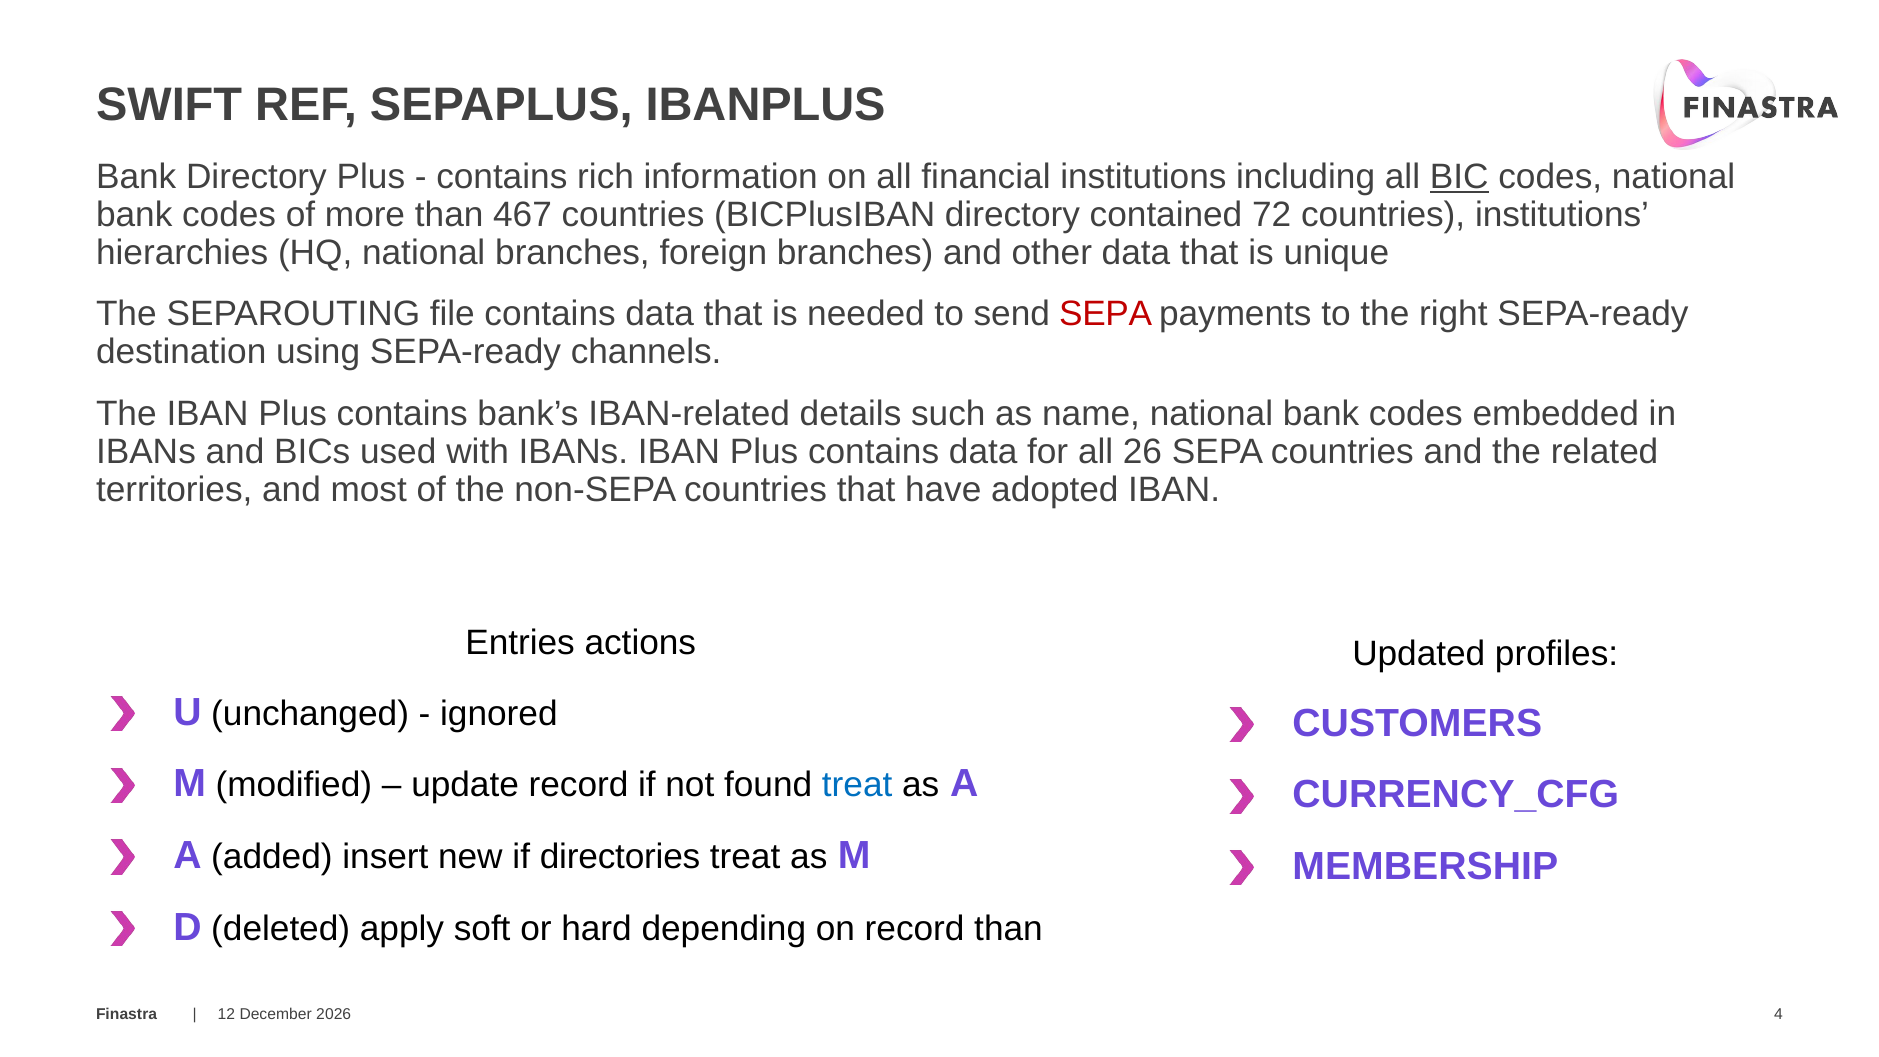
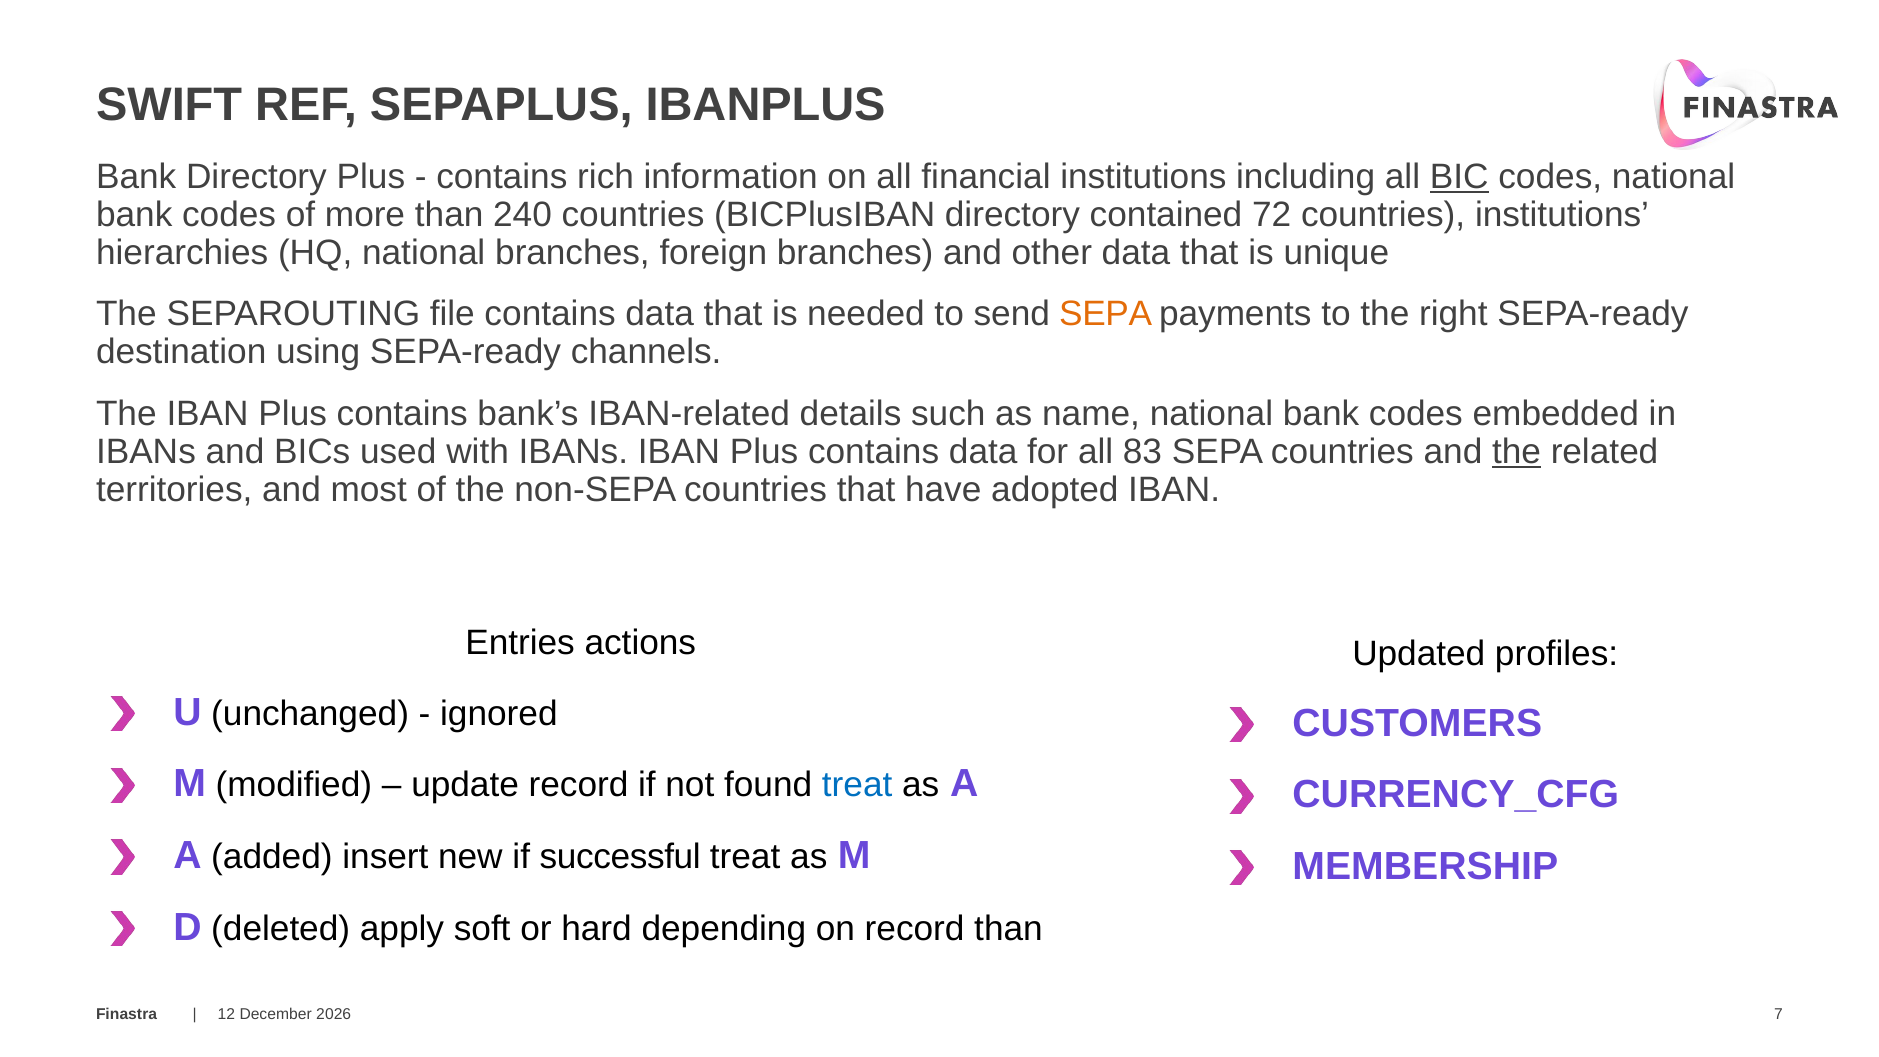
467: 467 -> 240
SEPA at (1106, 314) colour: red -> orange
26: 26 -> 83
the at (1517, 452) underline: none -> present
directories: directories -> successful
4: 4 -> 7
